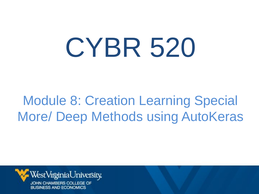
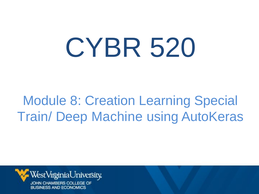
More/: More/ -> Train/
Methods: Methods -> Machine
